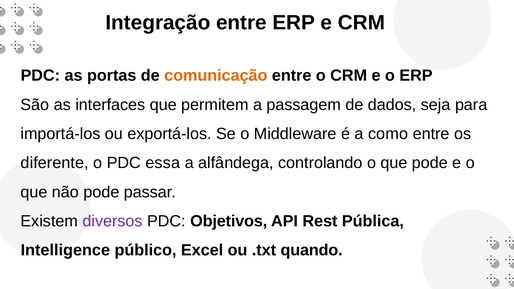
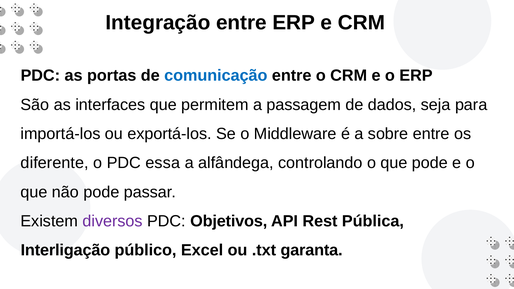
comunicação colour: orange -> blue
como: como -> sobre
Intelligence: Intelligence -> Interligação
quando: quando -> garanta
